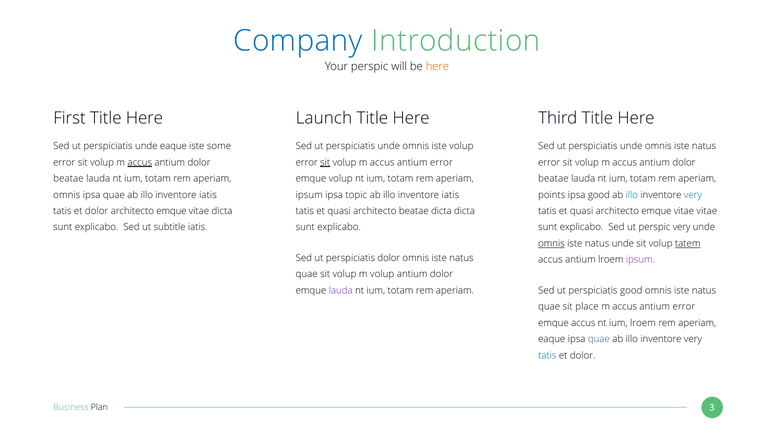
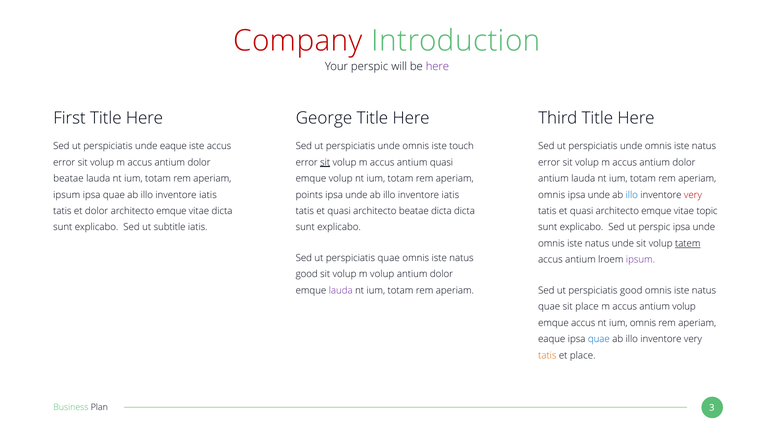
Company colour: blue -> red
here at (437, 66) colour: orange -> purple
Launch: Launch -> George
iste some: some -> accus
iste volup: volup -> touch
accus at (140, 162) underline: present -> none
error at (441, 162): error -> quasi
beatae at (553, 179): beatae -> antium
omnis at (67, 195): omnis -> ipsum
ipsum at (309, 195): ipsum -> points
topic at (356, 195): topic -> unde
points at (552, 195): points -> omnis
good at (599, 195): good -> unde
very at (693, 195) colour: blue -> red
vitae vitae: vitae -> topic
perspic very: very -> ipsa
omnis at (551, 244) underline: present -> none
perspiciatis dolor: dolor -> quae
quae at (307, 274): quae -> good
error at (684, 307): error -> volup
ium lroem: lroem -> omnis
tatis at (547, 356) colour: blue -> orange
dolor at (583, 356): dolor -> place
